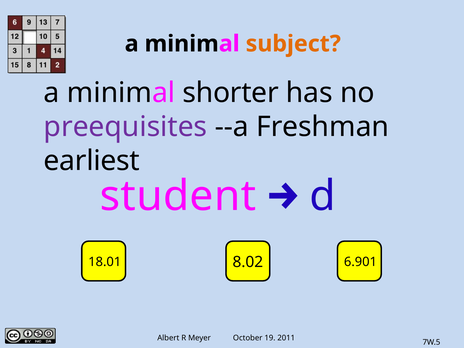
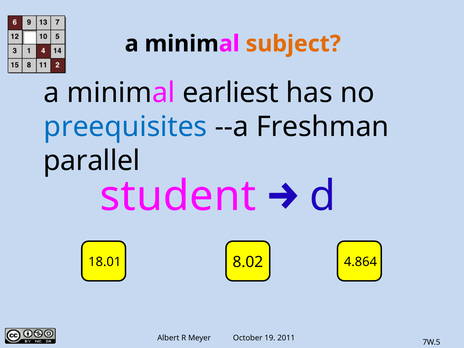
shorter: shorter -> earliest
preequisites colour: purple -> blue
earliest: earliest -> parallel
6.901: 6.901 -> 4.864
